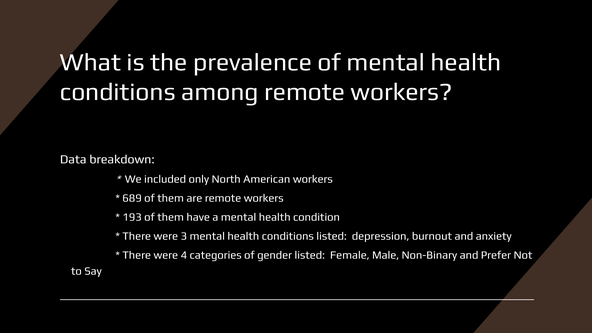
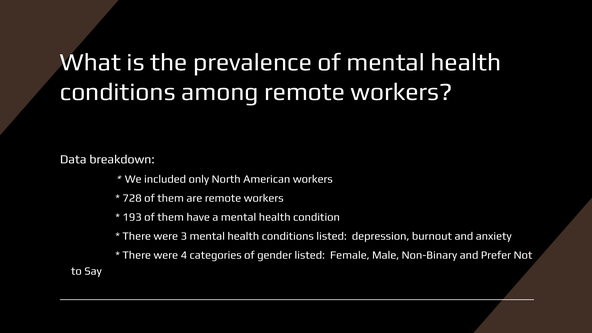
689: 689 -> 728
